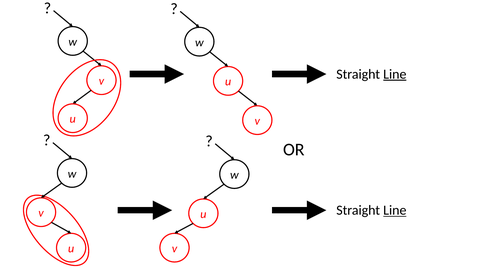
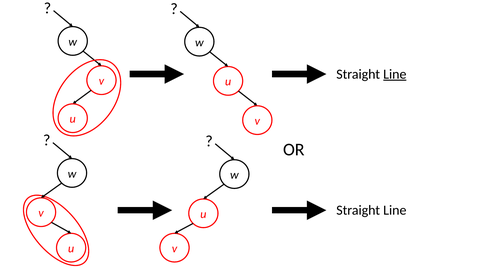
Line at (395, 211) underline: present -> none
